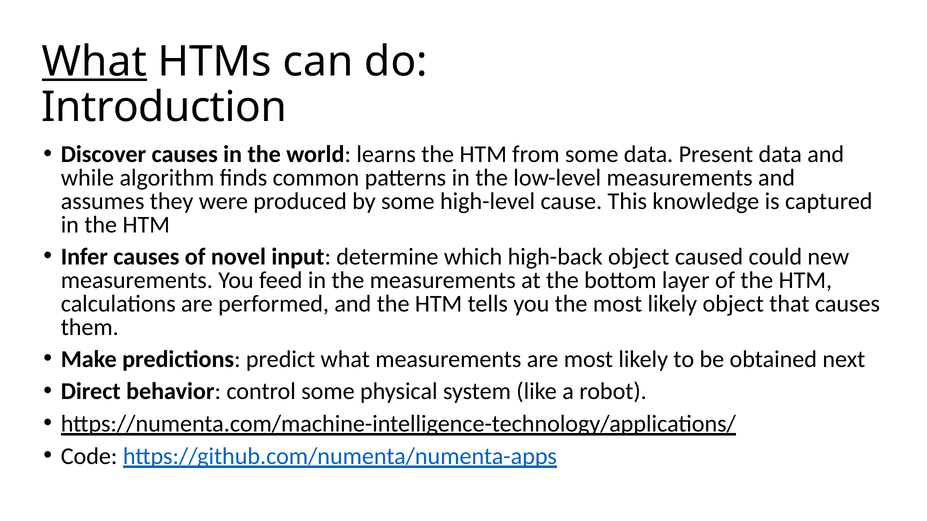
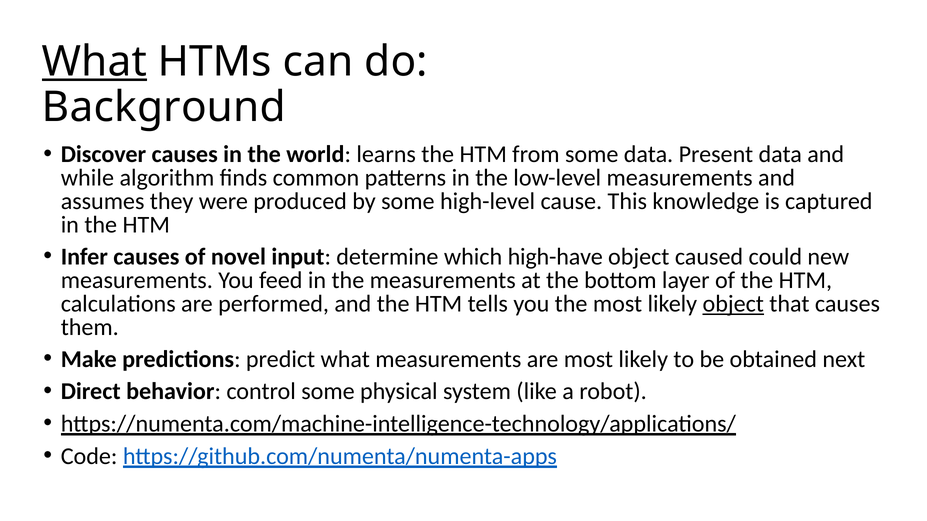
Introduction: Introduction -> Background
high-back: high-back -> high-have
object at (733, 304) underline: none -> present
